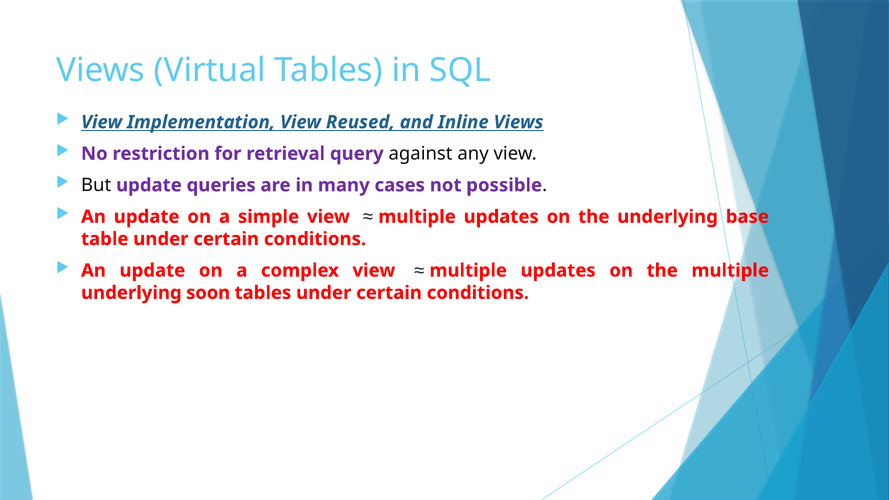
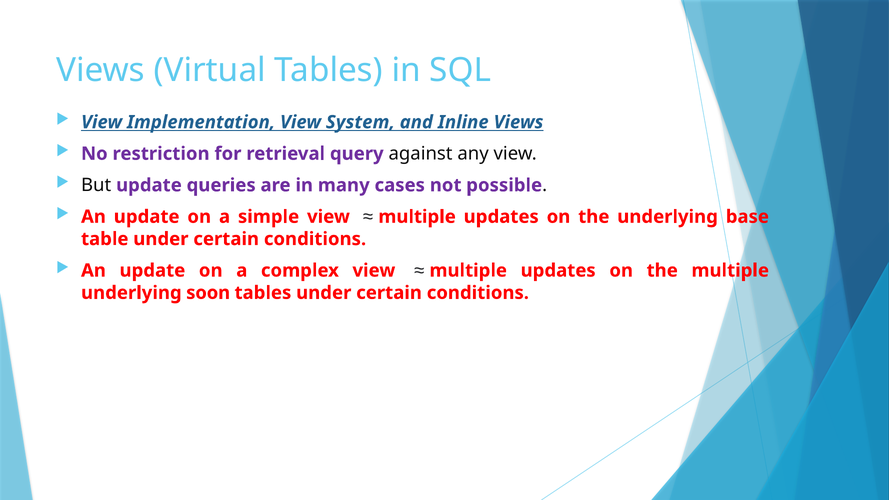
Reused: Reused -> System
